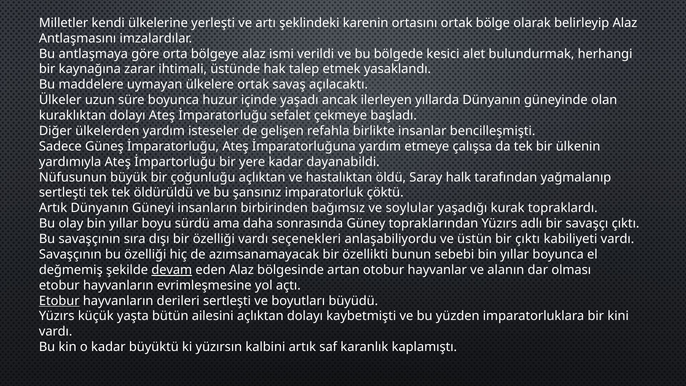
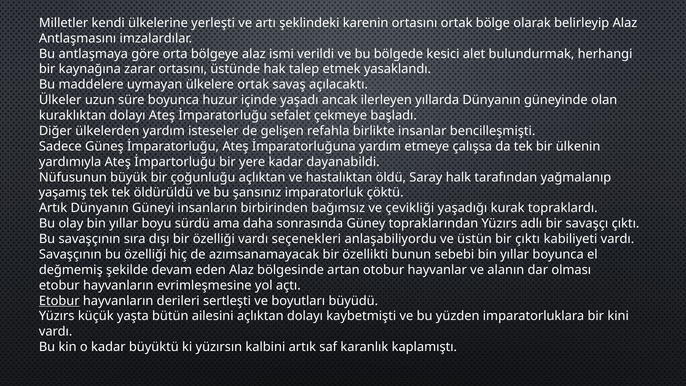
zarar ihtimali: ihtimali -> ortasını
sertleşti at (63, 193): sertleşti -> yaşamış
soylular: soylular -> çevikliği
devam underline: present -> none
